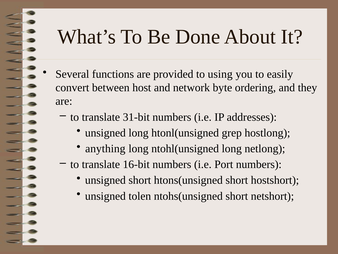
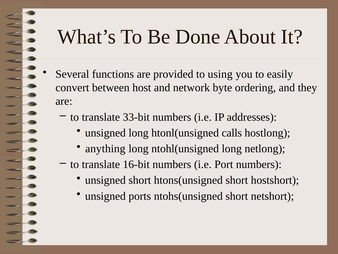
31-bit: 31-bit -> 33-bit
grep: grep -> calls
tolen: tolen -> ports
